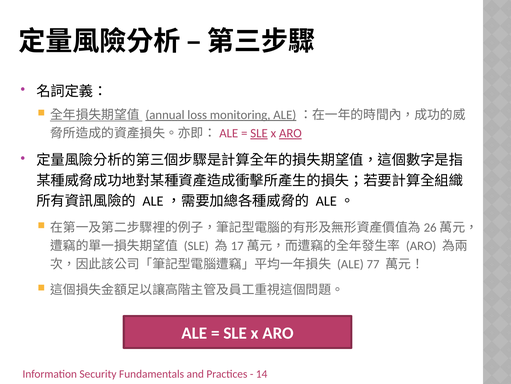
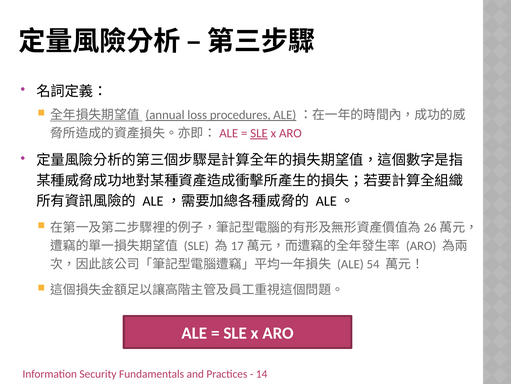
monitoring: monitoring -> procedures
ARO at (290, 133) underline: present -> none
77: 77 -> 54
